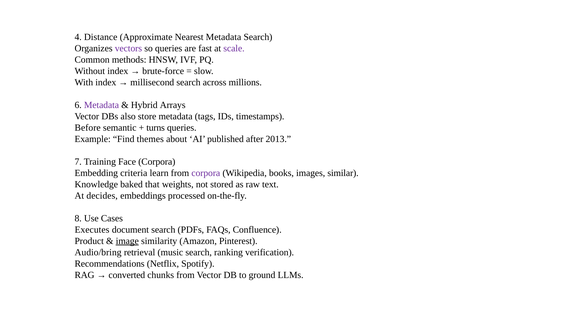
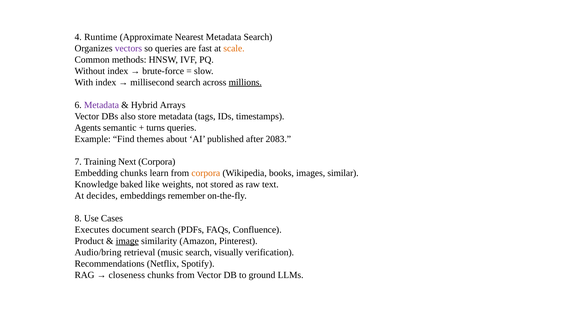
Distance: Distance -> Runtime
scale colour: purple -> orange
millions underline: none -> present
Before: Before -> Agents
2013: 2013 -> 2083
Face: Face -> Next
Embedding criteria: criteria -> chunks
corpora at (206, 173) colour: purple -> orange
that: that -> like
processed: processed -> remember
ranking: ranking -> visually
converted: converted -> closeness
